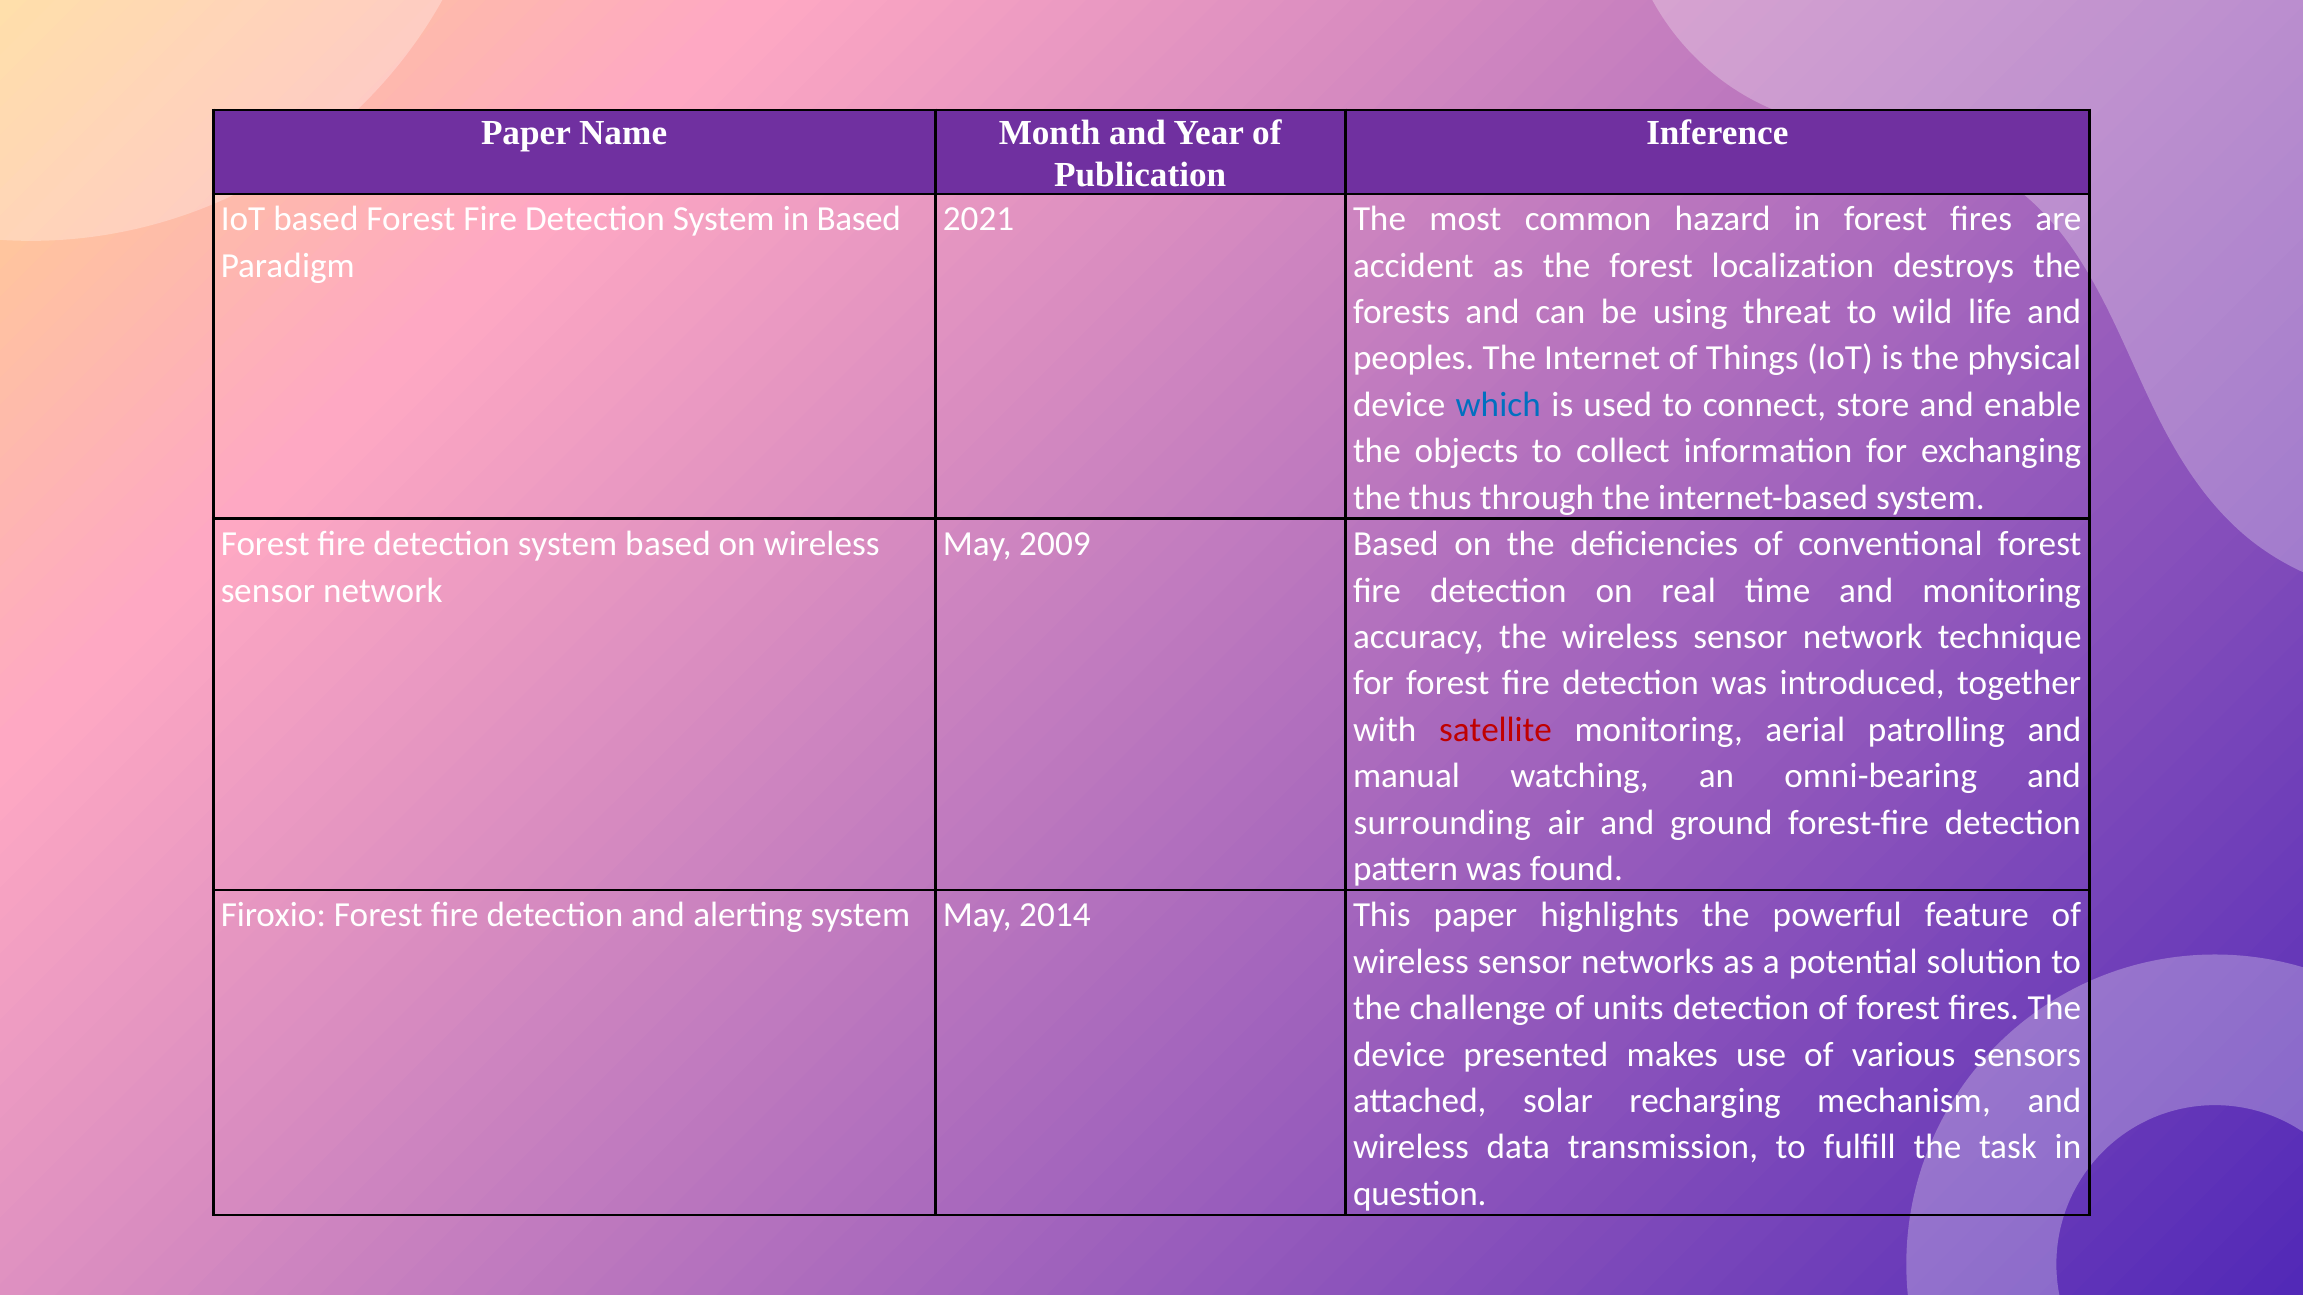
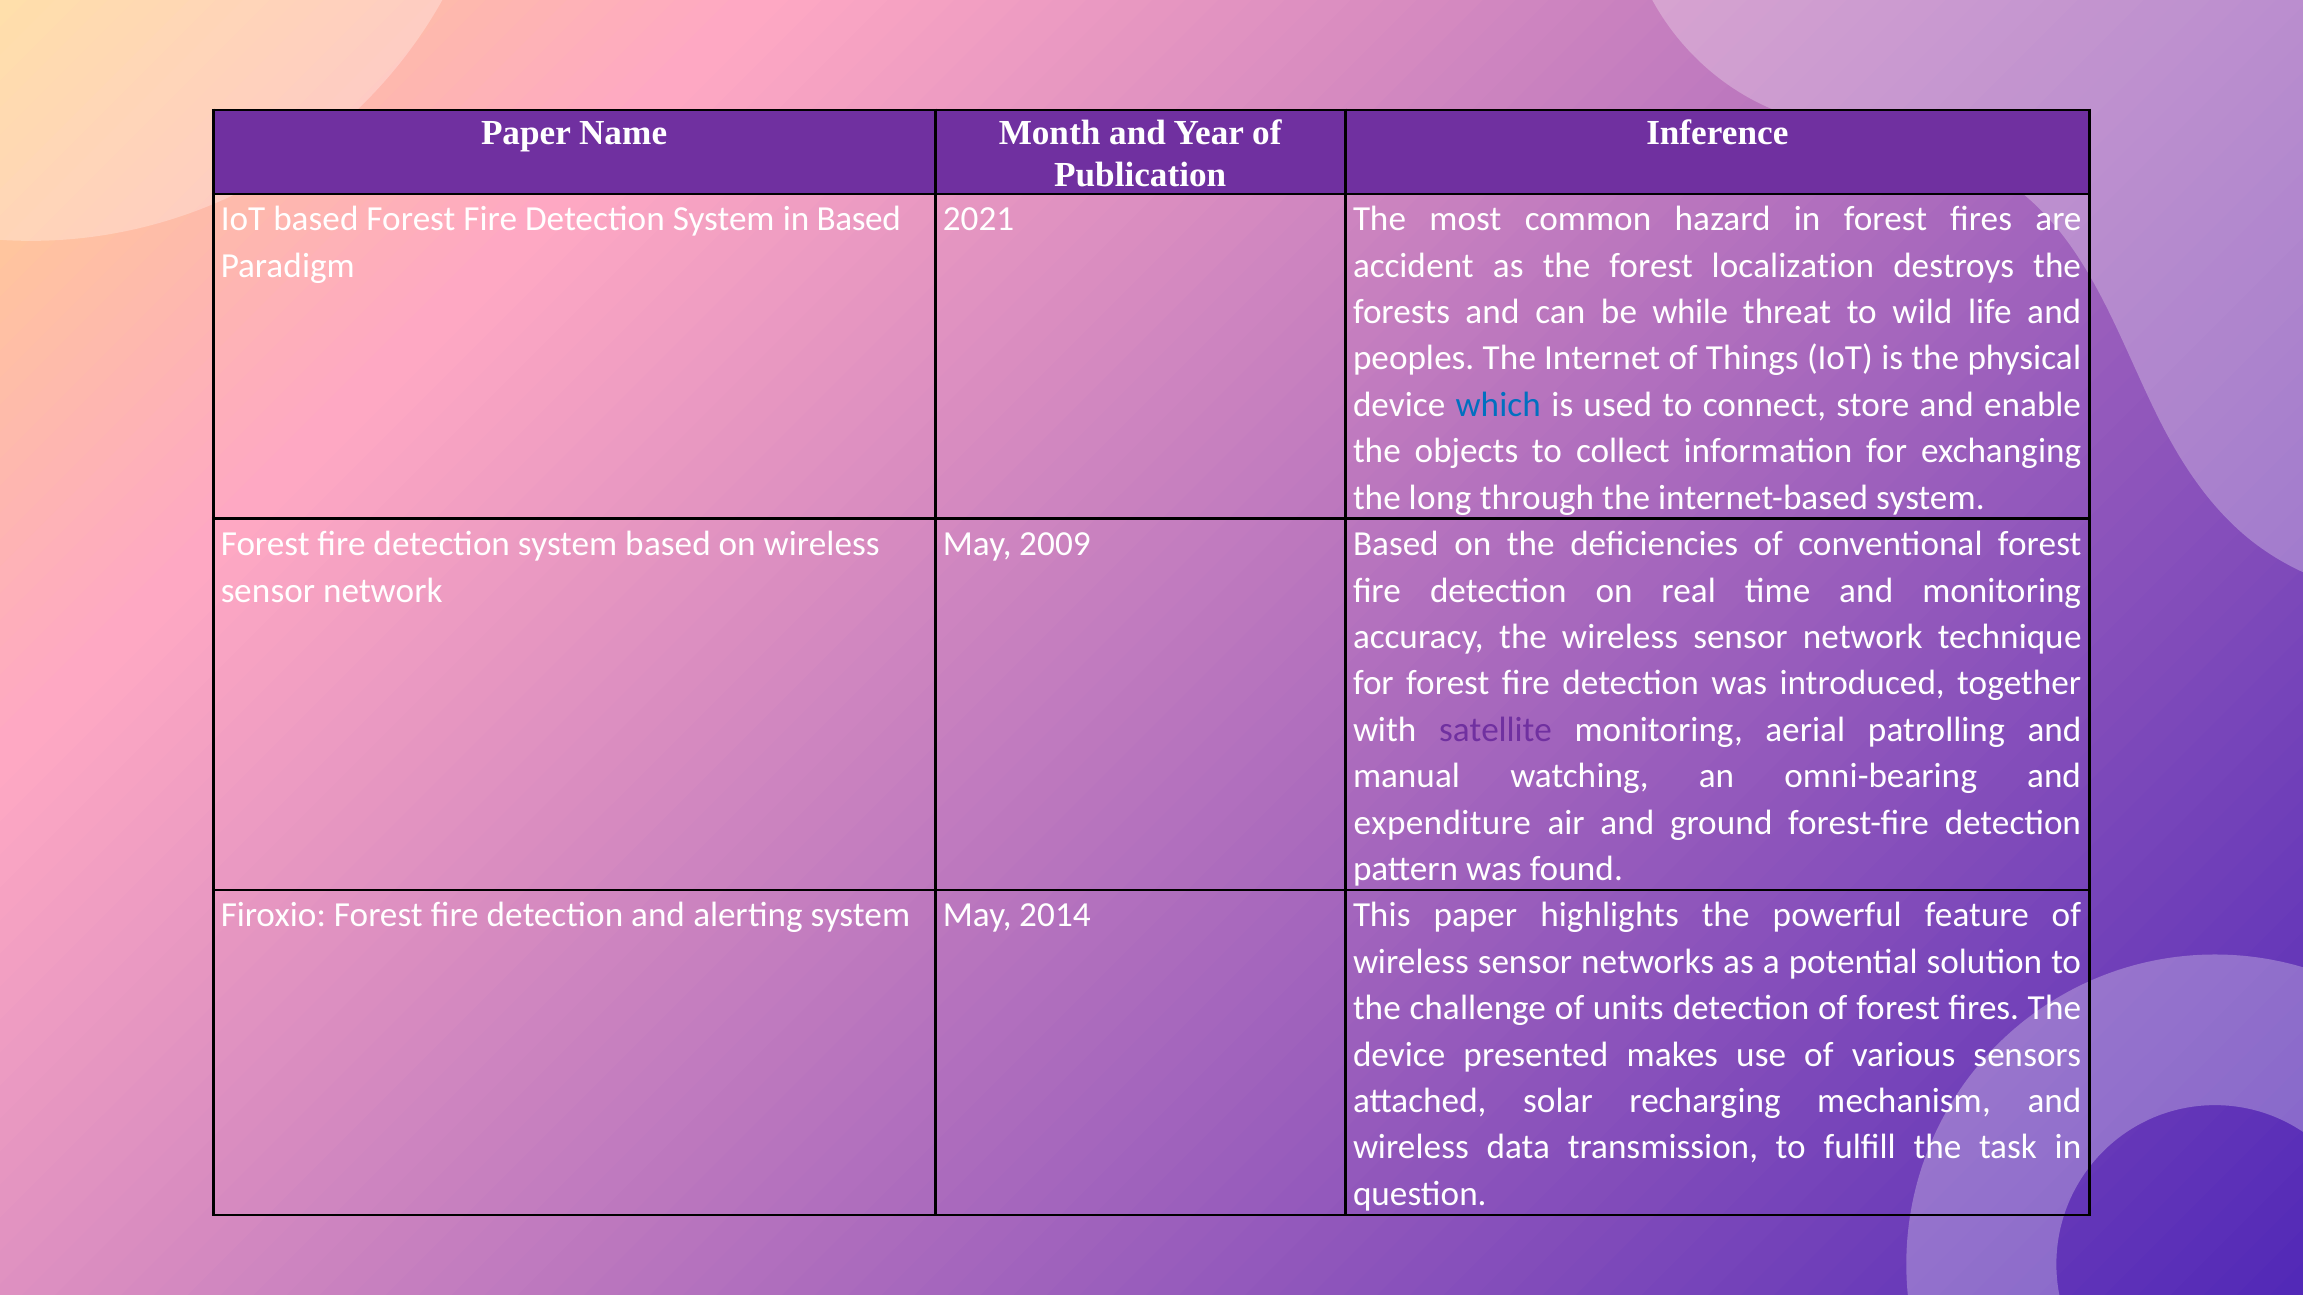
using: using -> while
thus: thus -> long
satellite colour: red -> purple
surrounding: surrounding -> expenditure
